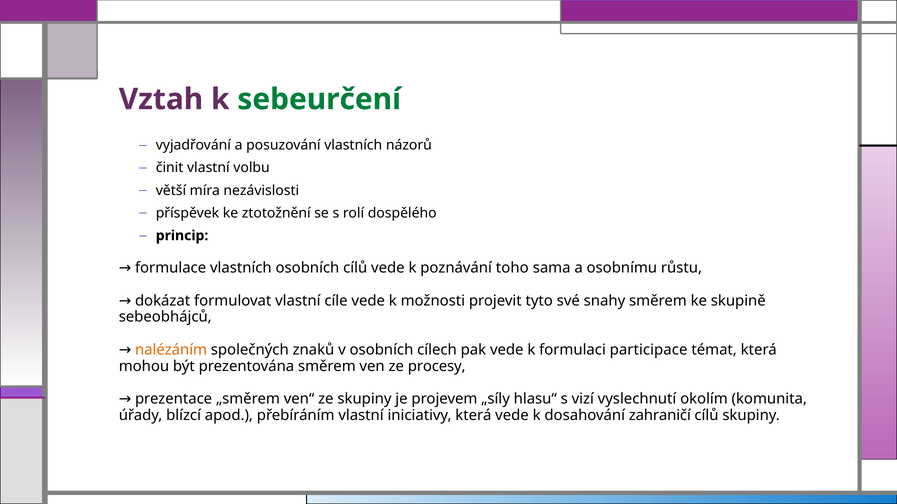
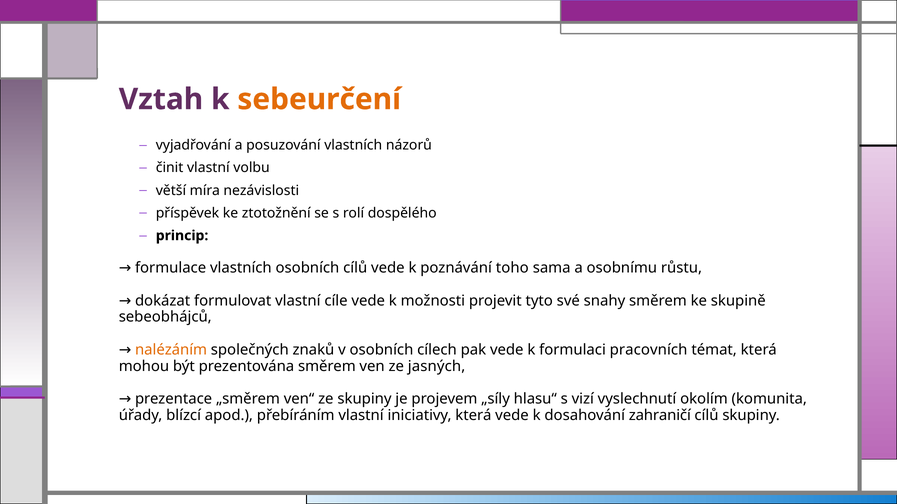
sebeurčení colour: green -> orange
participace: participace -> pracovních
procesy: procesy -> jasných
